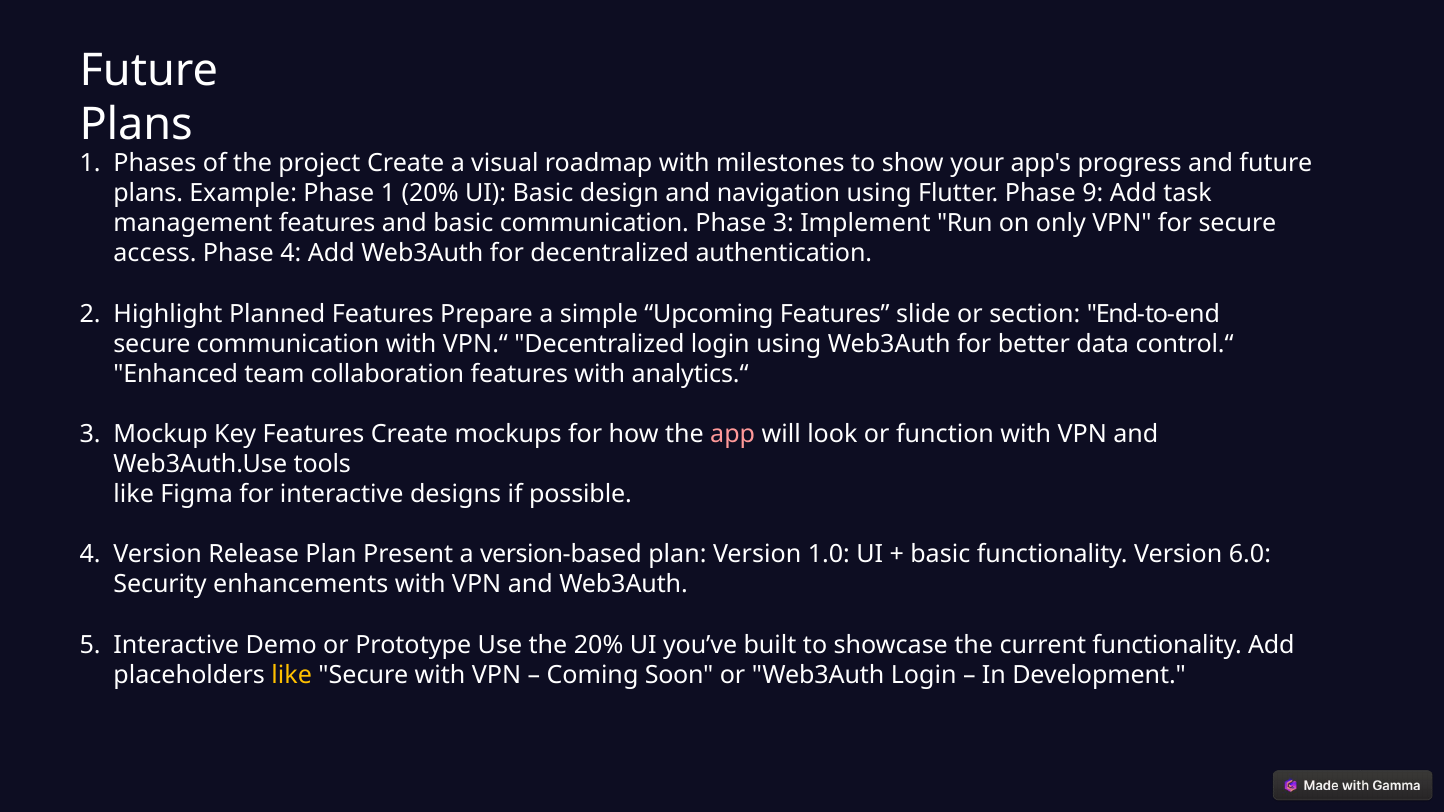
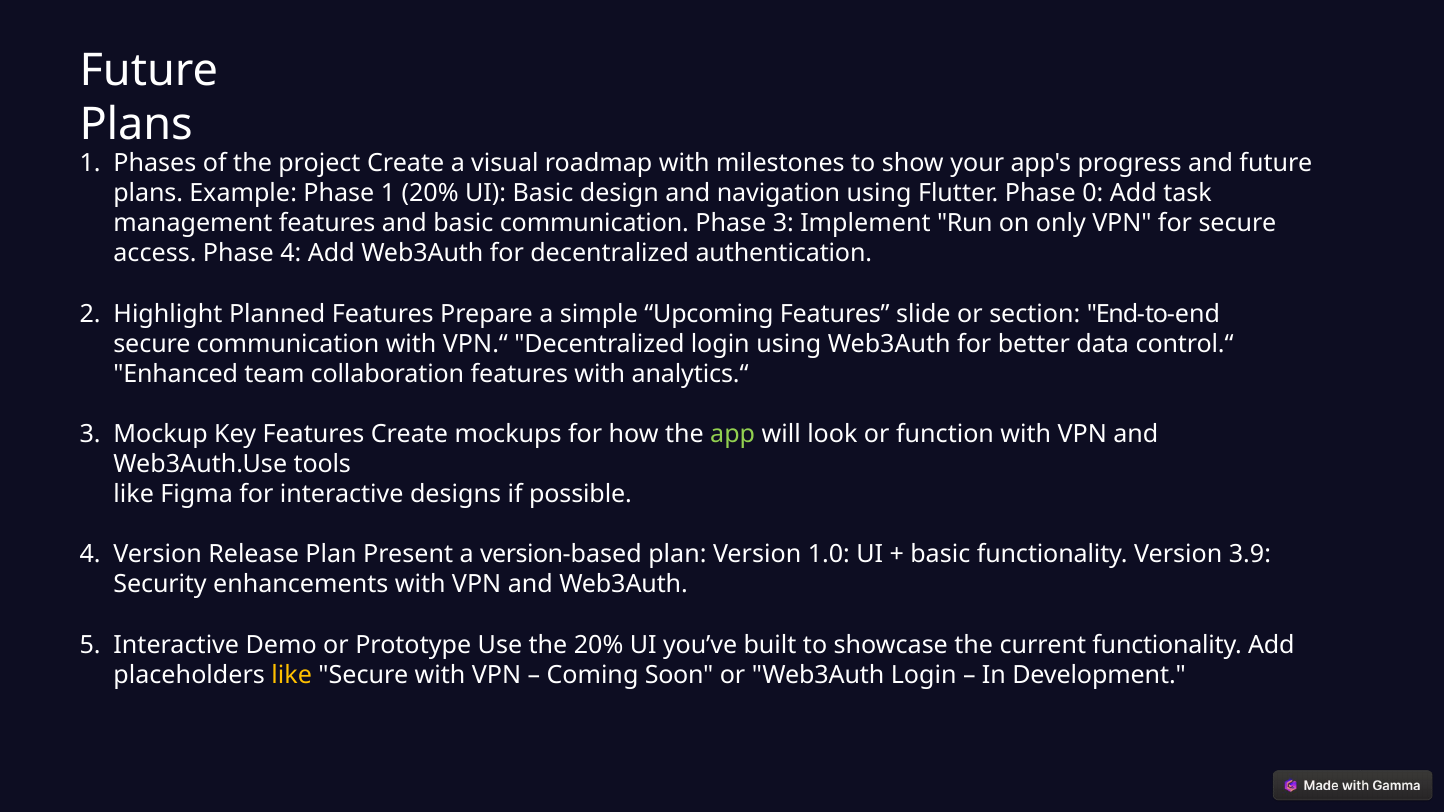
9: 9 -> 0
app colour: pink -> light green
6.0: 6.0 -> 3.9
